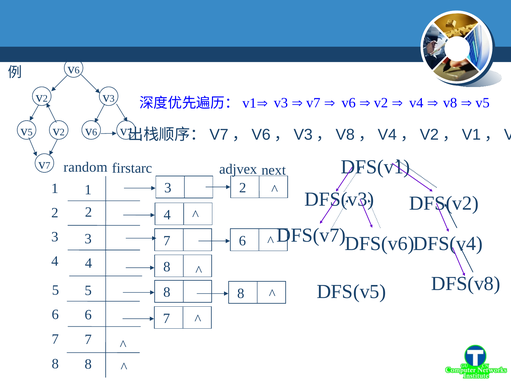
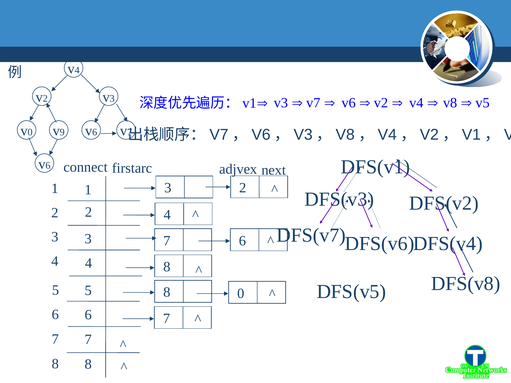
6 at (77, 70): 6 -> 4
5 at (30, 132): 5 -> 0
2 at (62, 132): 2 -> 9
7 at (48, 166): 7 -> 6
random: random -> connect
8 8: 8 -> 0
